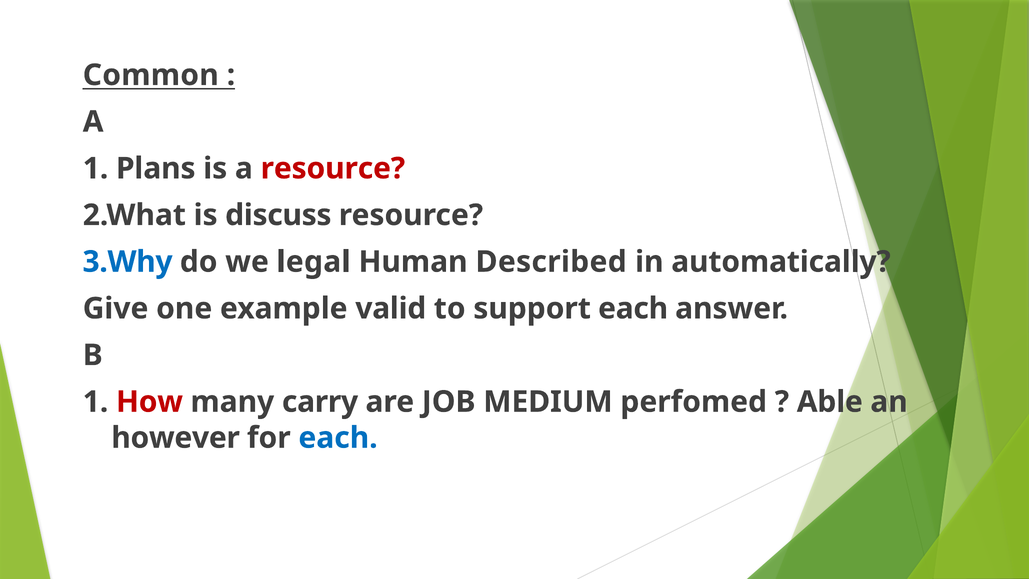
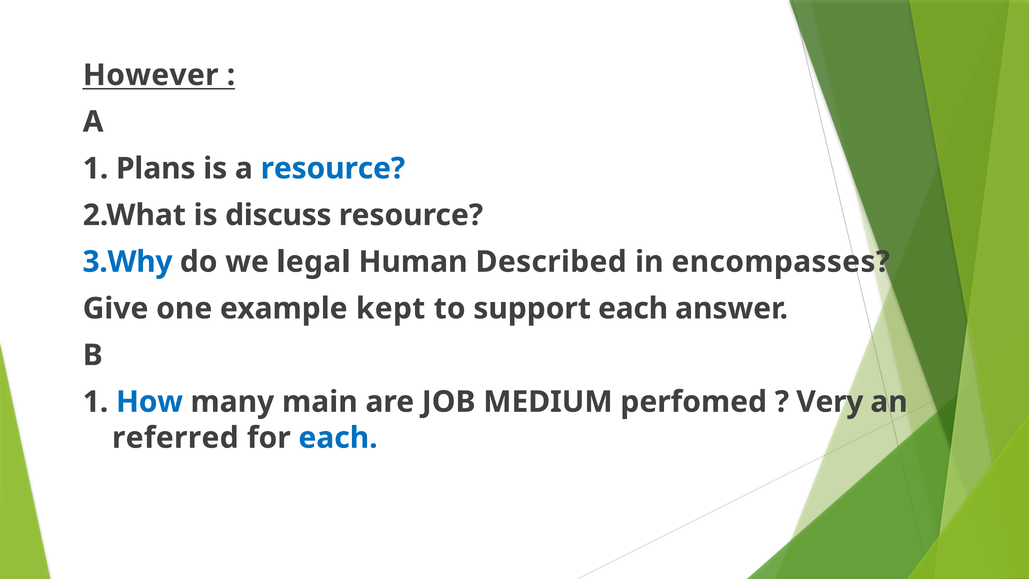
Common: Common -> However
resource at (333, 168) colour: red -> blue
automatically: automatically -> encompasses
valid: valid -> kept
How colour: red -> blue
carry: carry -> main
Able: Able -> Very
however: however -> referred
